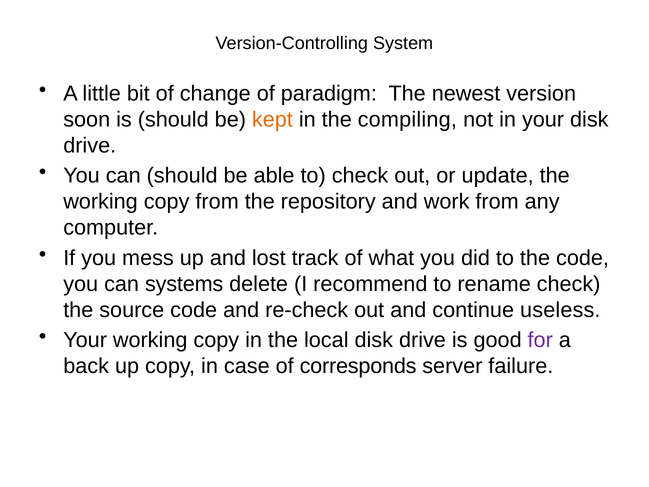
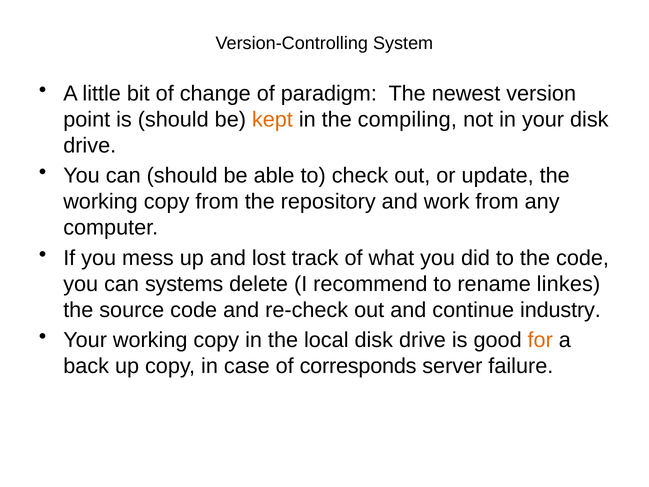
soon: soon -> point
rename check: check -> linkes
useless: useless -> industry
for colour: purple -> orange
